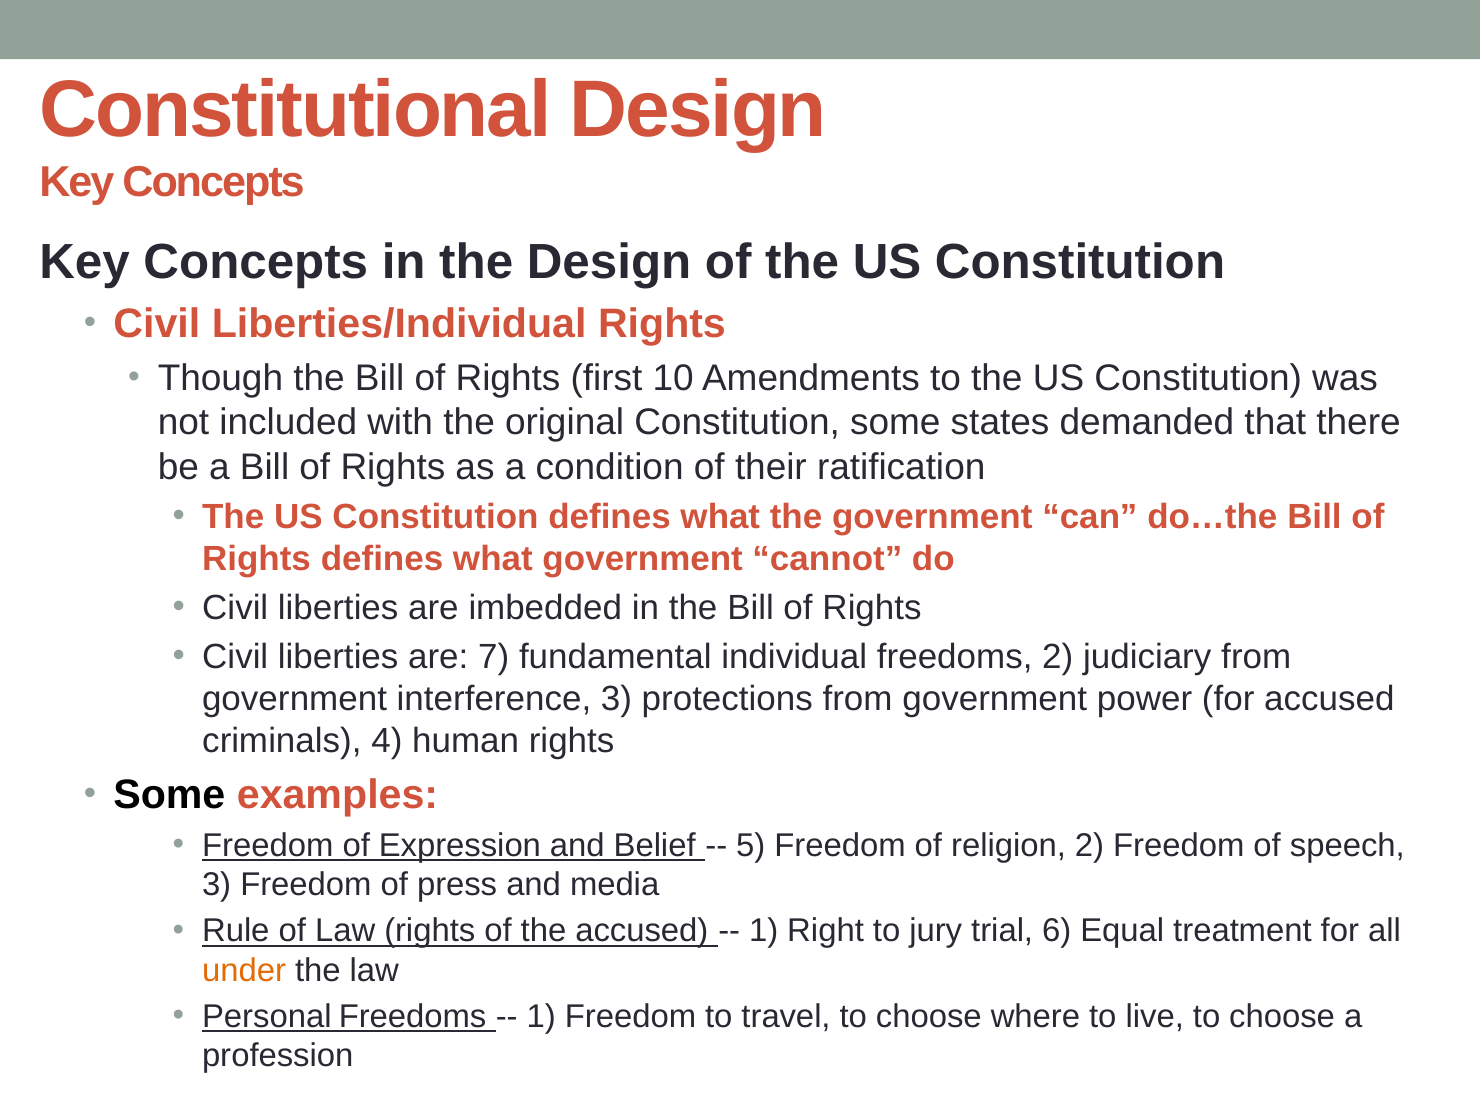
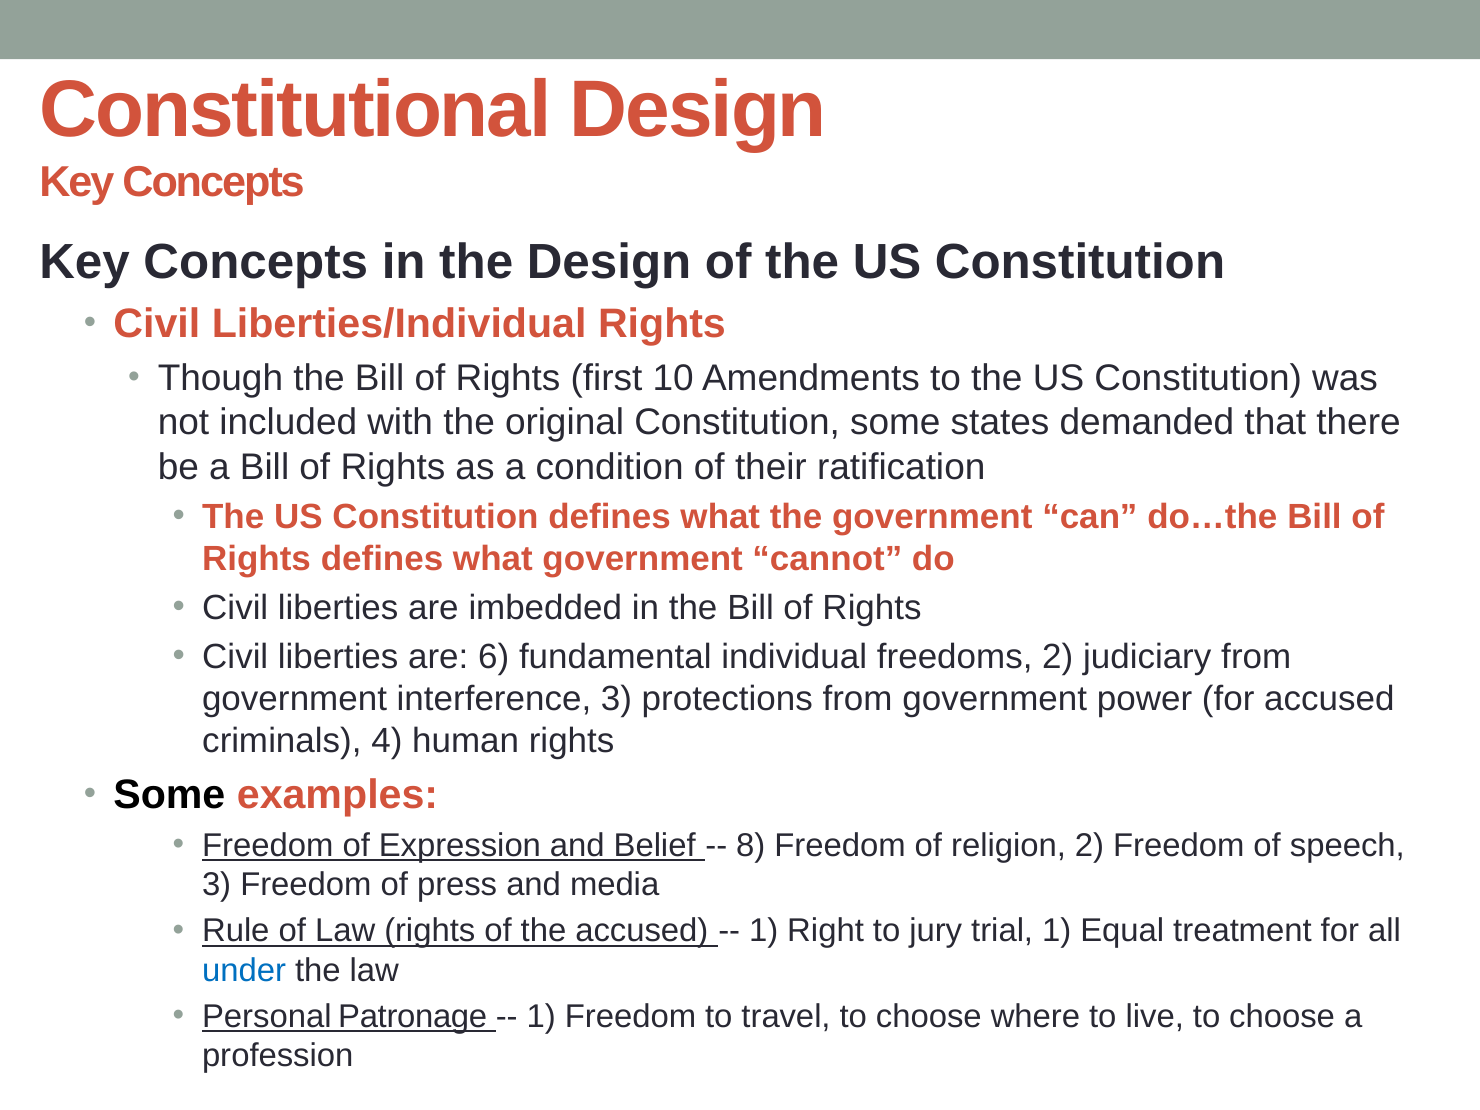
7: 7 -> 6
5: 5 -> 8
trial 6: 6 -> 1
under colour: orange -> blue
Personal Freedoms: Freedoms -> Patronage
